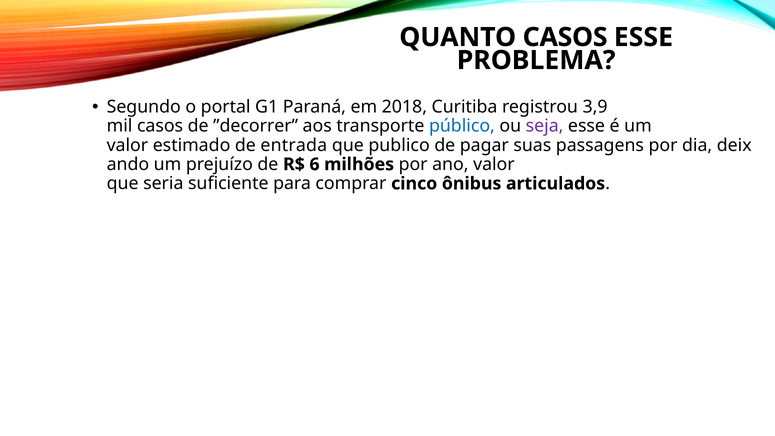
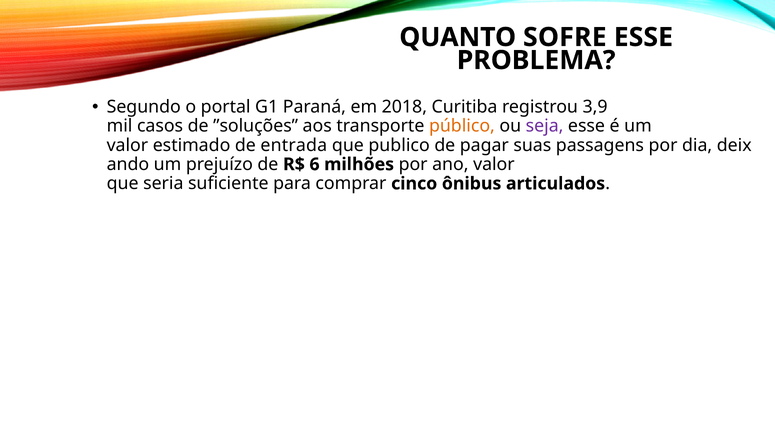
QUANTO CASOS: CASOS -> SOFRE
”decorrer: ”decorrer -> ”soluções
público colour: blue -> orange
